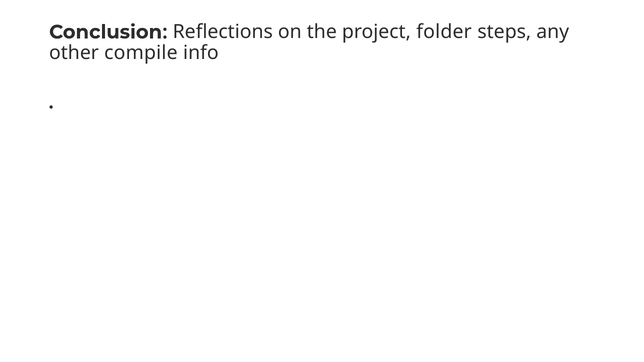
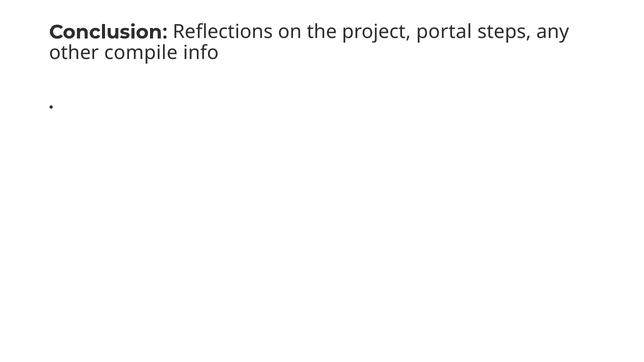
folder: folder -> portal
